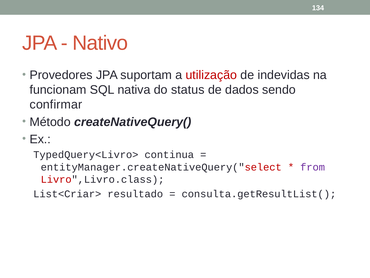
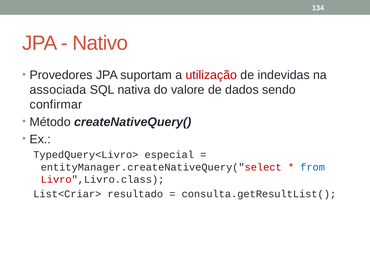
funcionam: funcionam -> associada
status: status -> valore
continua: continua -> especial
from colour: purple -> blue
